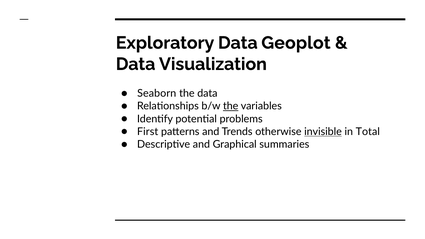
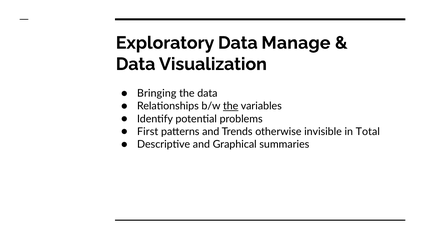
Geoplot: Geoplot -> Manage
Seaborn: Seaborn -> Bringing
invisible underline: present -> none
